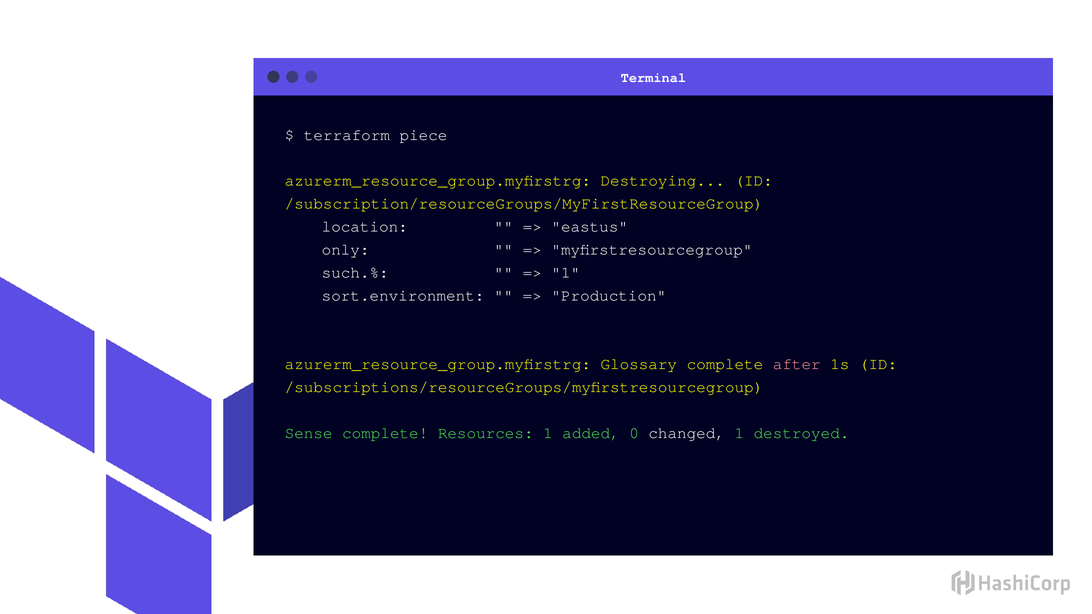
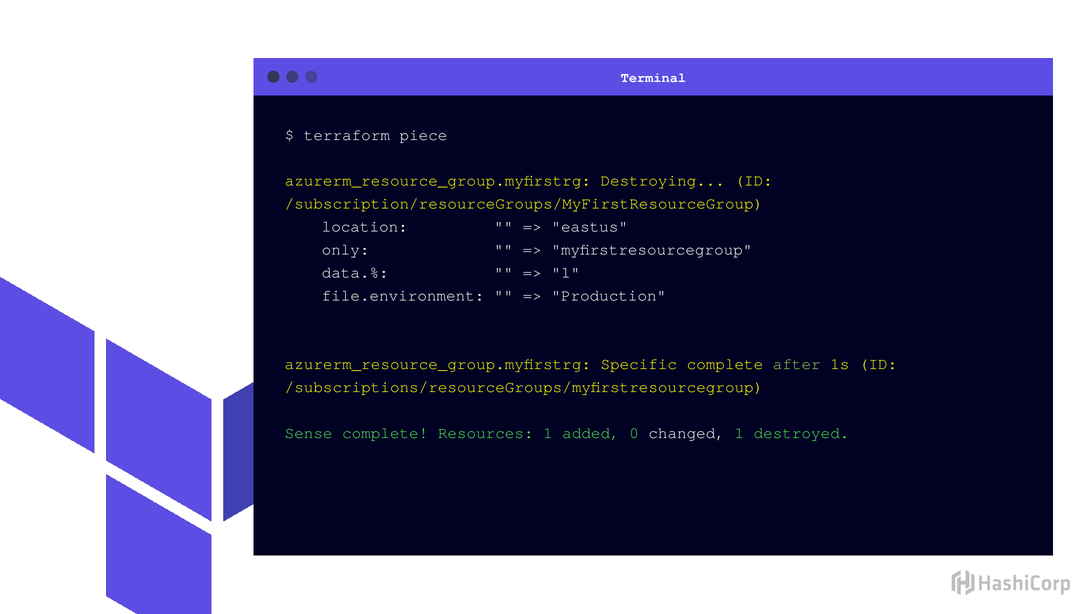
such.%: such.% -> data.%
sort.environment: sort.environment -> file.environment
Glossary: Glossary -> Specific
after colour: pink -> light green
